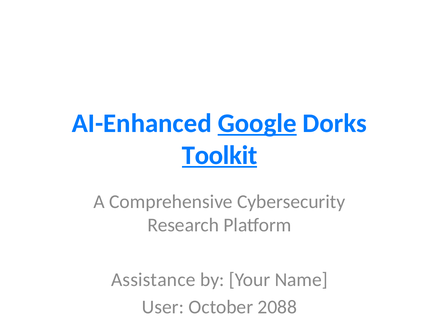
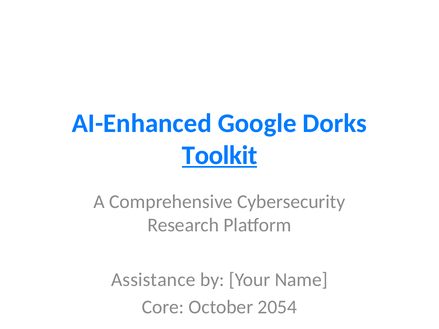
Google underline: present -> none
User: User -> Core
2088: 2088 -> 2054
